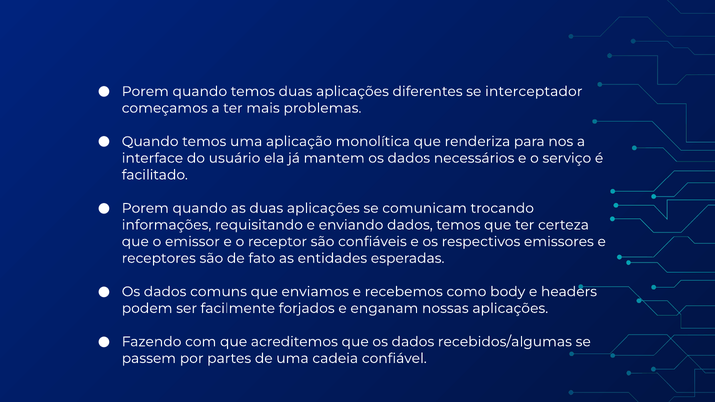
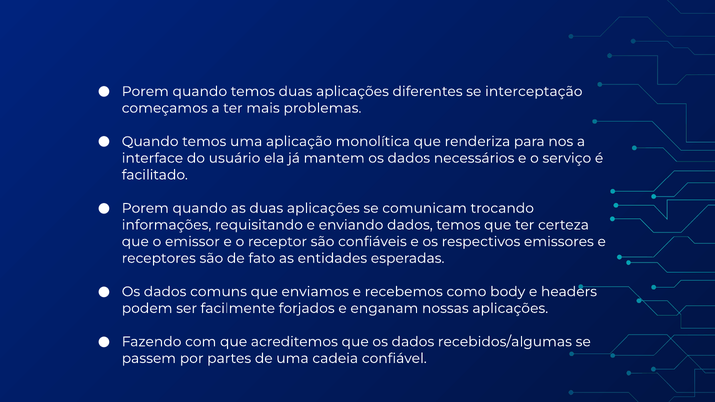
interceptador: interceptador -> interceptação
